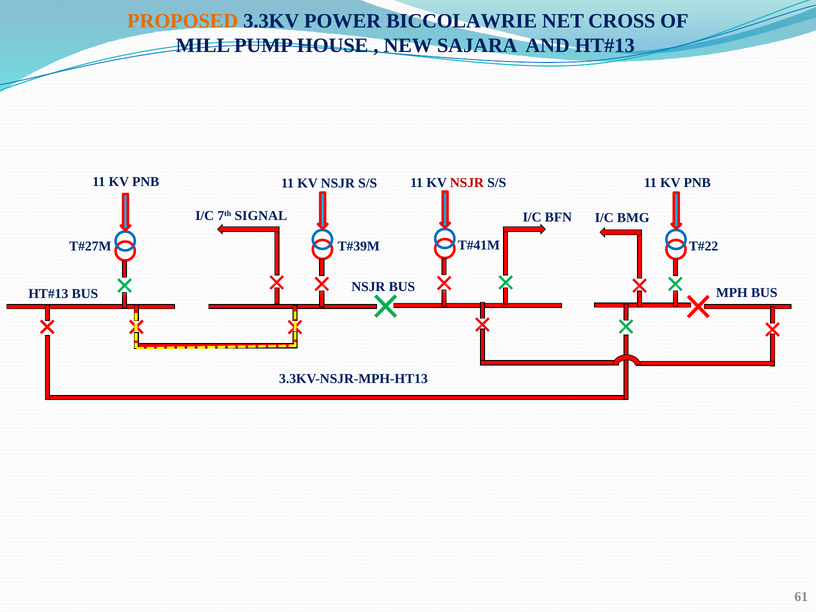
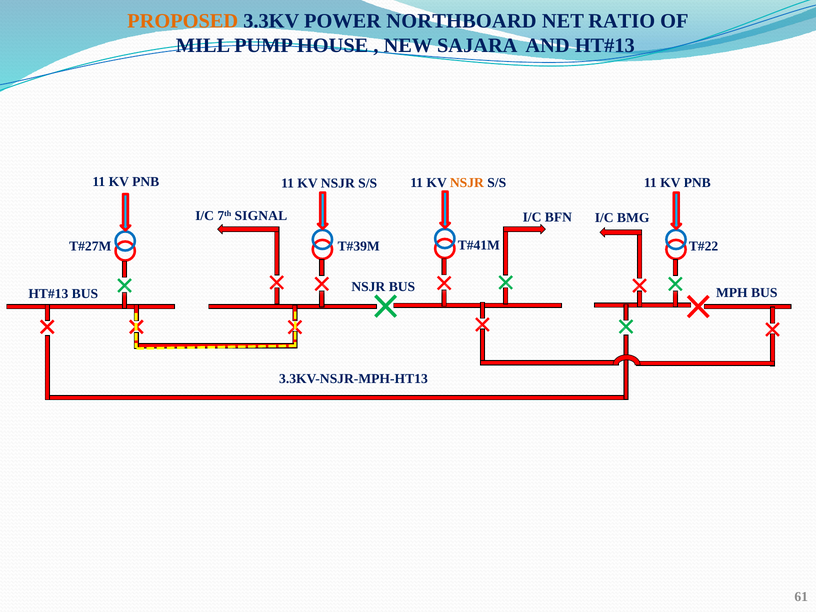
BICCOLAWRIE: BICCOLAWRIE -> NORTHBOARD
CROSS: CROSS -> RATIO
NSJR at (467, 183) colour: red -> orange
